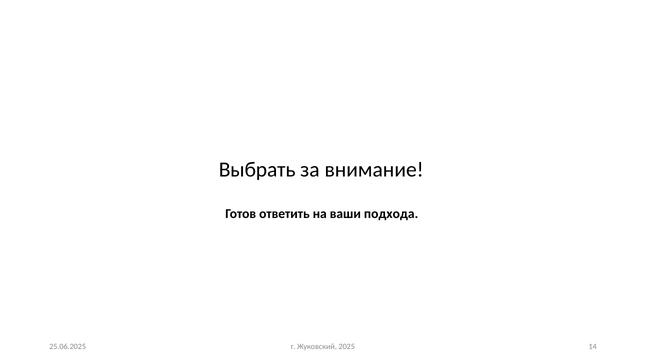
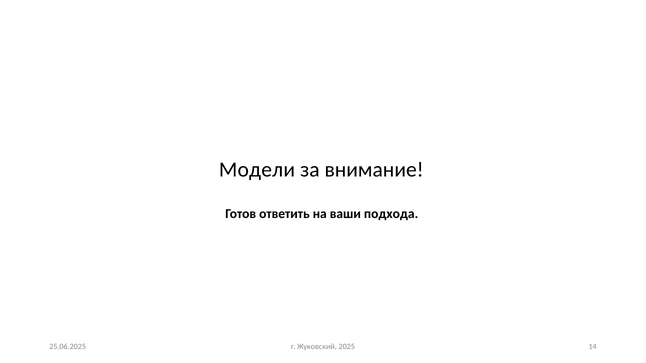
Выбрать: Выбрать -> Модели
